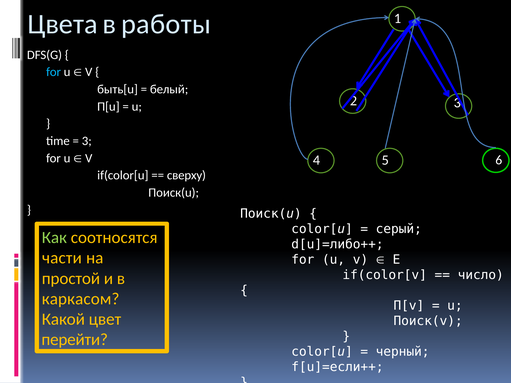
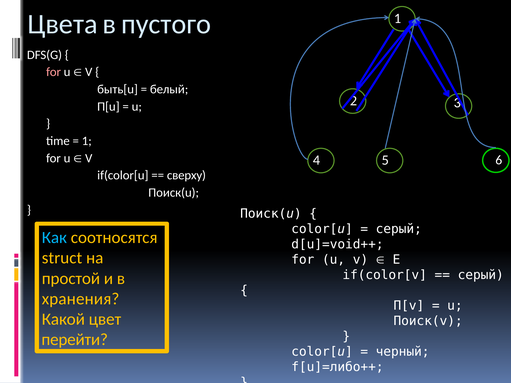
работы: работы -> пустого
for at (54, 72) colour: light blue -> pink
3 at (87, 141): 3 -> 1
Как colour: light green -> light blue
d[u]=либо++: d[u]=либо++ -> d[u]=void++
части: части -> struct
число at (481, 275): число -> серый
каркасом: каркасом -> хранения
f[u]=если++: f[u]=если++ -> f[u]=либо++
